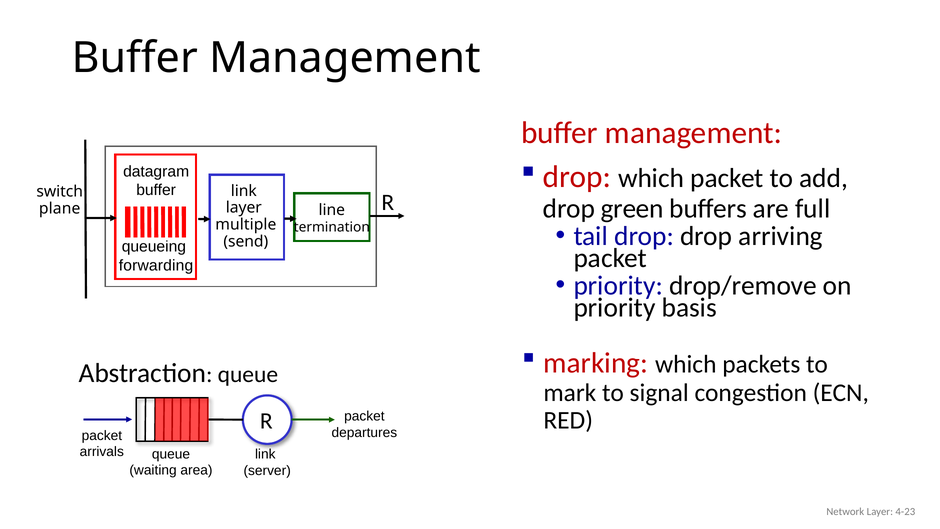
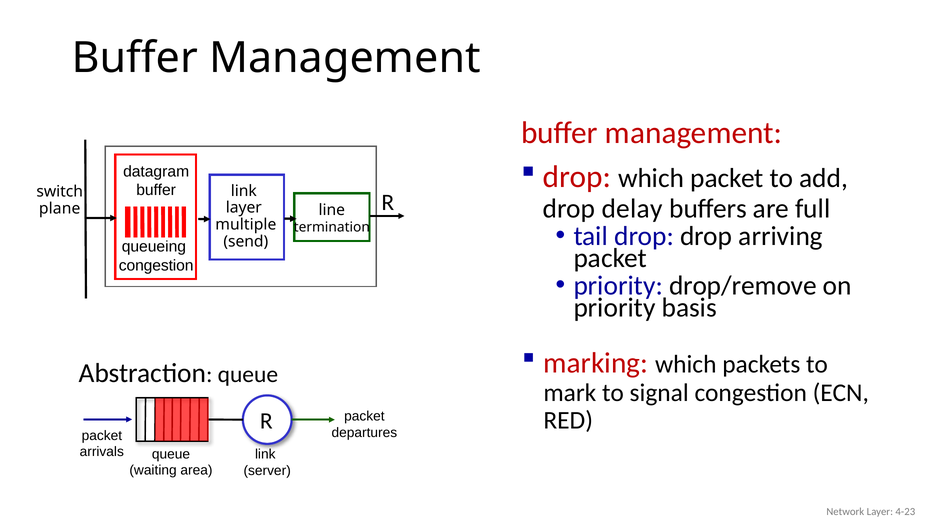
green: green -> delay
forwarding at (156, 265): forwarding -> congestion
